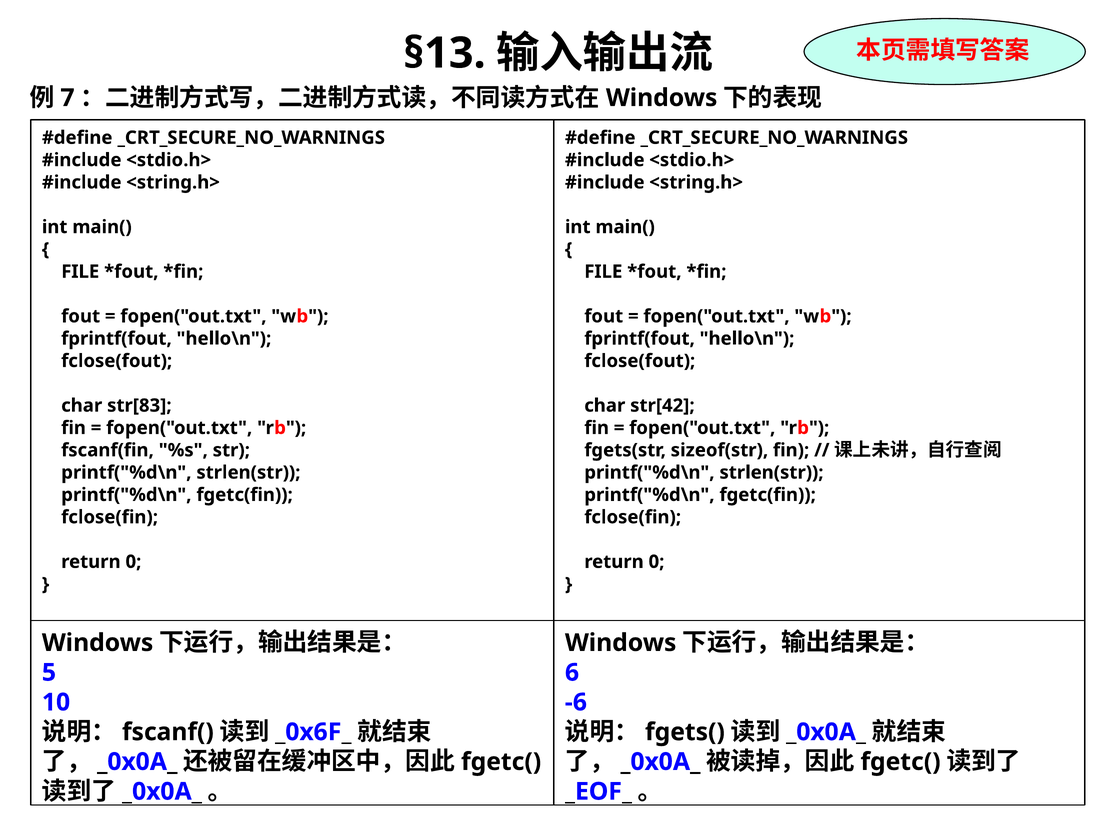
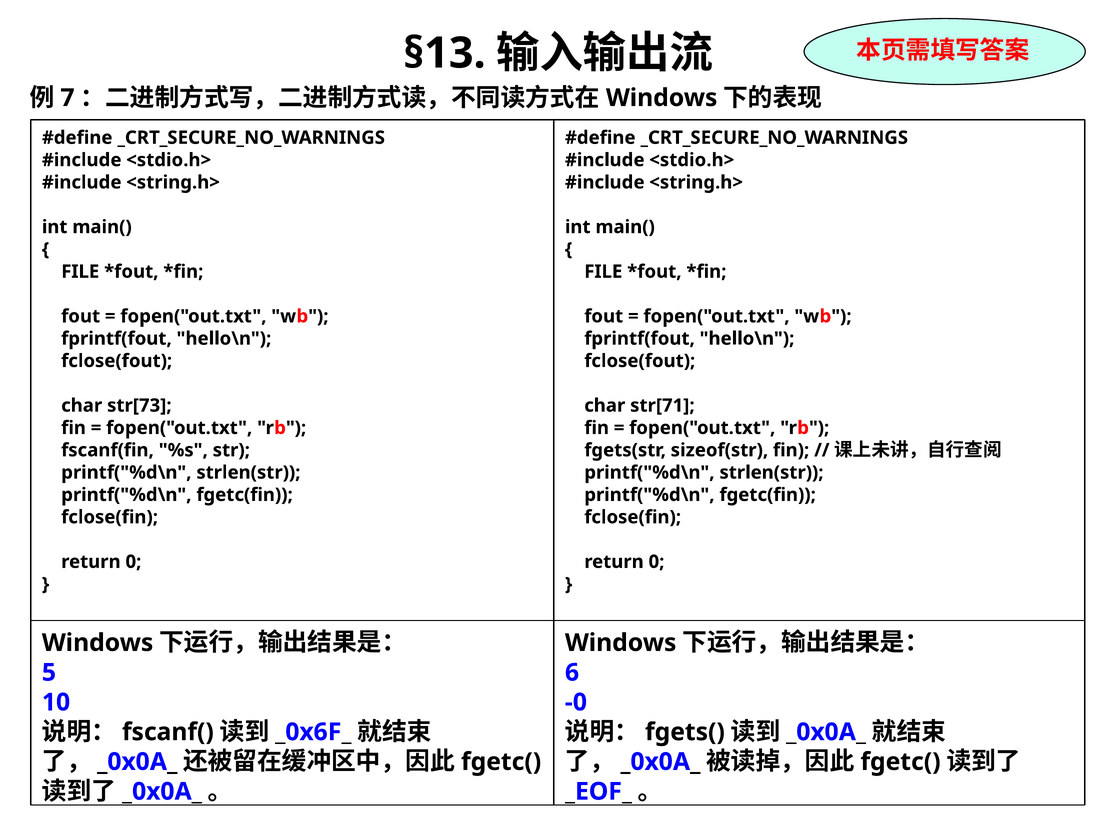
str[83: str[83 -> str[73
str[42: str[42 -> str[71
-6: -6 -> -0
